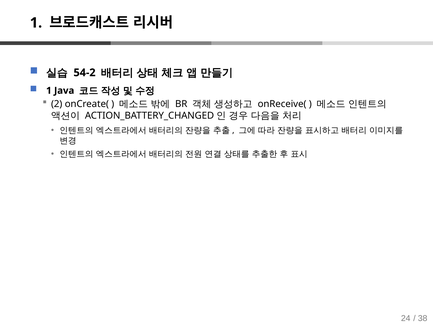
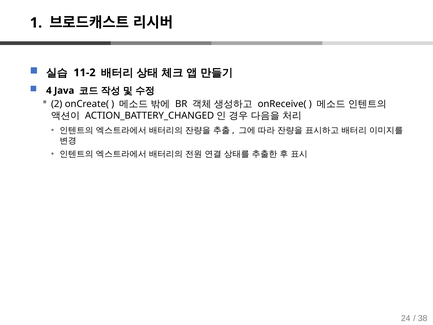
54-2: 54-2 -> 11-2
1 at (49, 91): 1 -> 4
